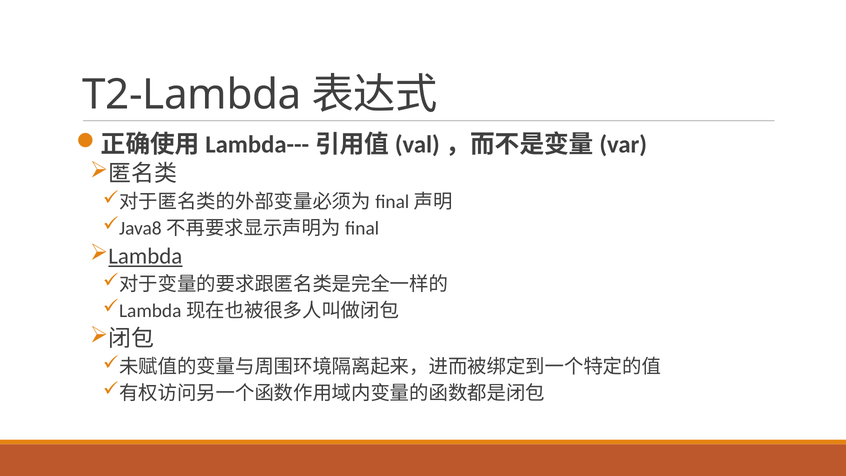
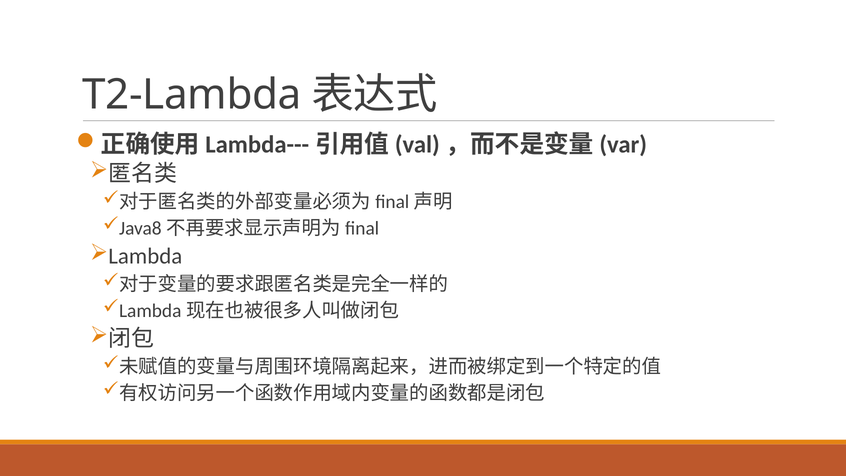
Lambda underline: present -> none
